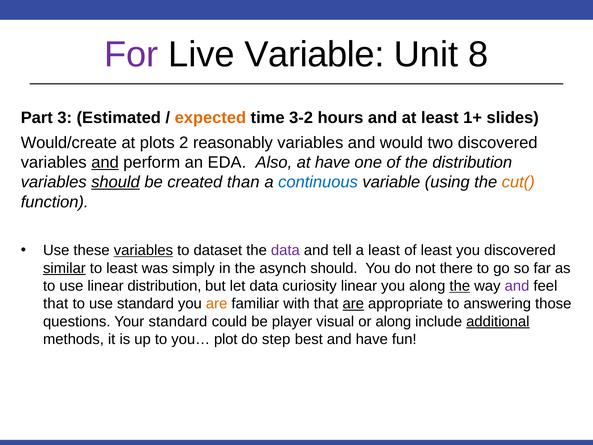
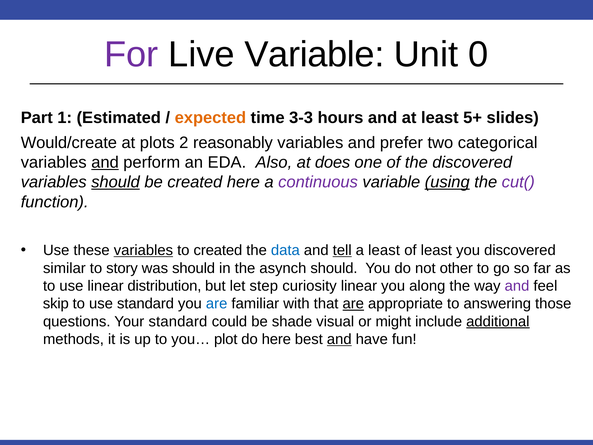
8: 8 -> 0
3: 3 -> 1
3-2: 3-2 -> 3-3
1+: 1+ -> 5+
would: would -> prefer
two discovered: discovered -> categorical
at have: have -> does
the distribution: distribution -> discovered
created than: than -> here
continuous colour: blue -> purple
using underline: none -> present
cut( colour: orange -> purple
to dataset: dataset -> created
data at (285, 250) colour: purple -> blue
tell underline: none -> present
similar underline: present -> none
to least: least -> story
was simply: simply -> should
there: there -> other
let data: data -> step
the at (460, 286) underline: present -> none
that at (56, 304): that -> skip
are at (217, 304) colour: orange -> blue
player: player -> shade
or along: along -> might
do step: step -> here
and at (339, 339) underline: none -> present
